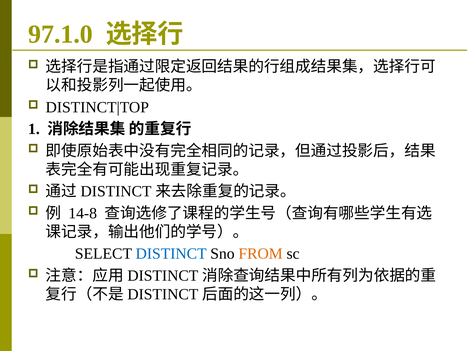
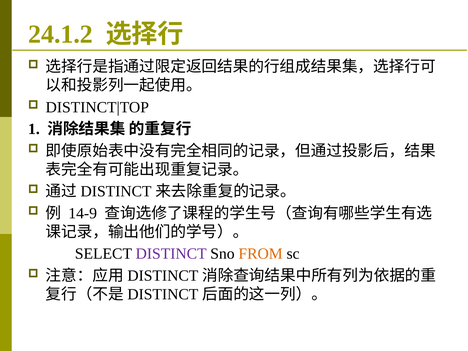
97.1.0: 97.1.0 -> 24.1.2
14‑8: 14‑8 -> 14‑9
DISTINCT colour: blue -> purple
